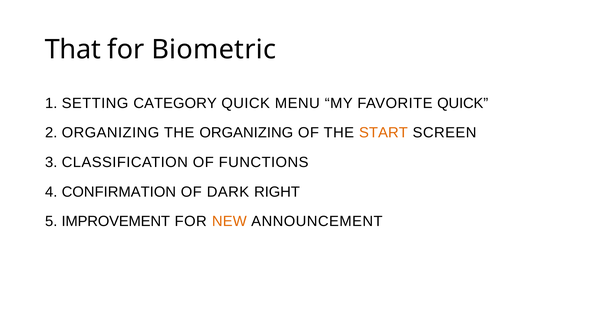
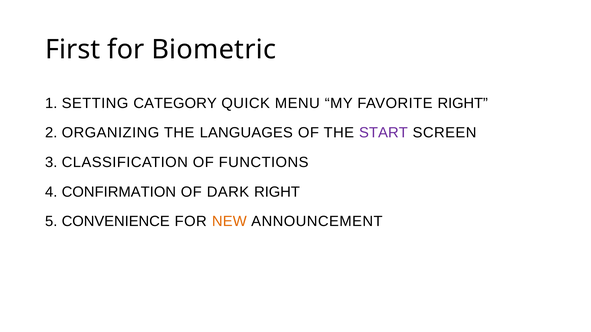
That: That -> First
FAVORITE QUICK: QUICK -> RIGHT
THE ORGANIZING: ORGANIZING -> LANGUAGES
START colour: orange -> purple
IMPROVEMENT: IMPROVEMENT -> CONVENIENCE
